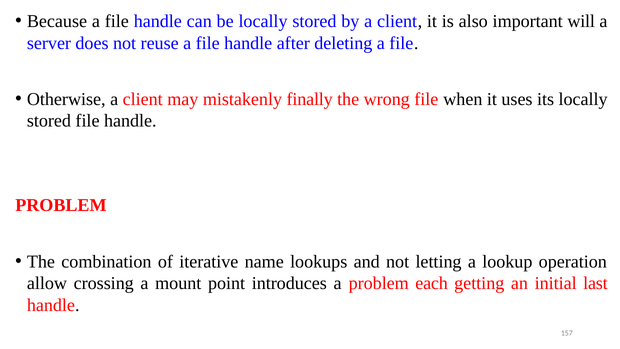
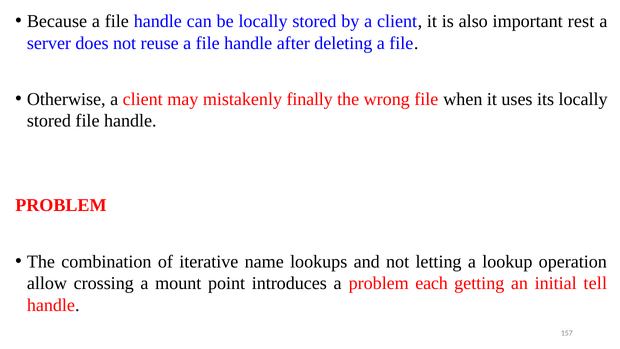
will: will -> rest
last: last -> tell
